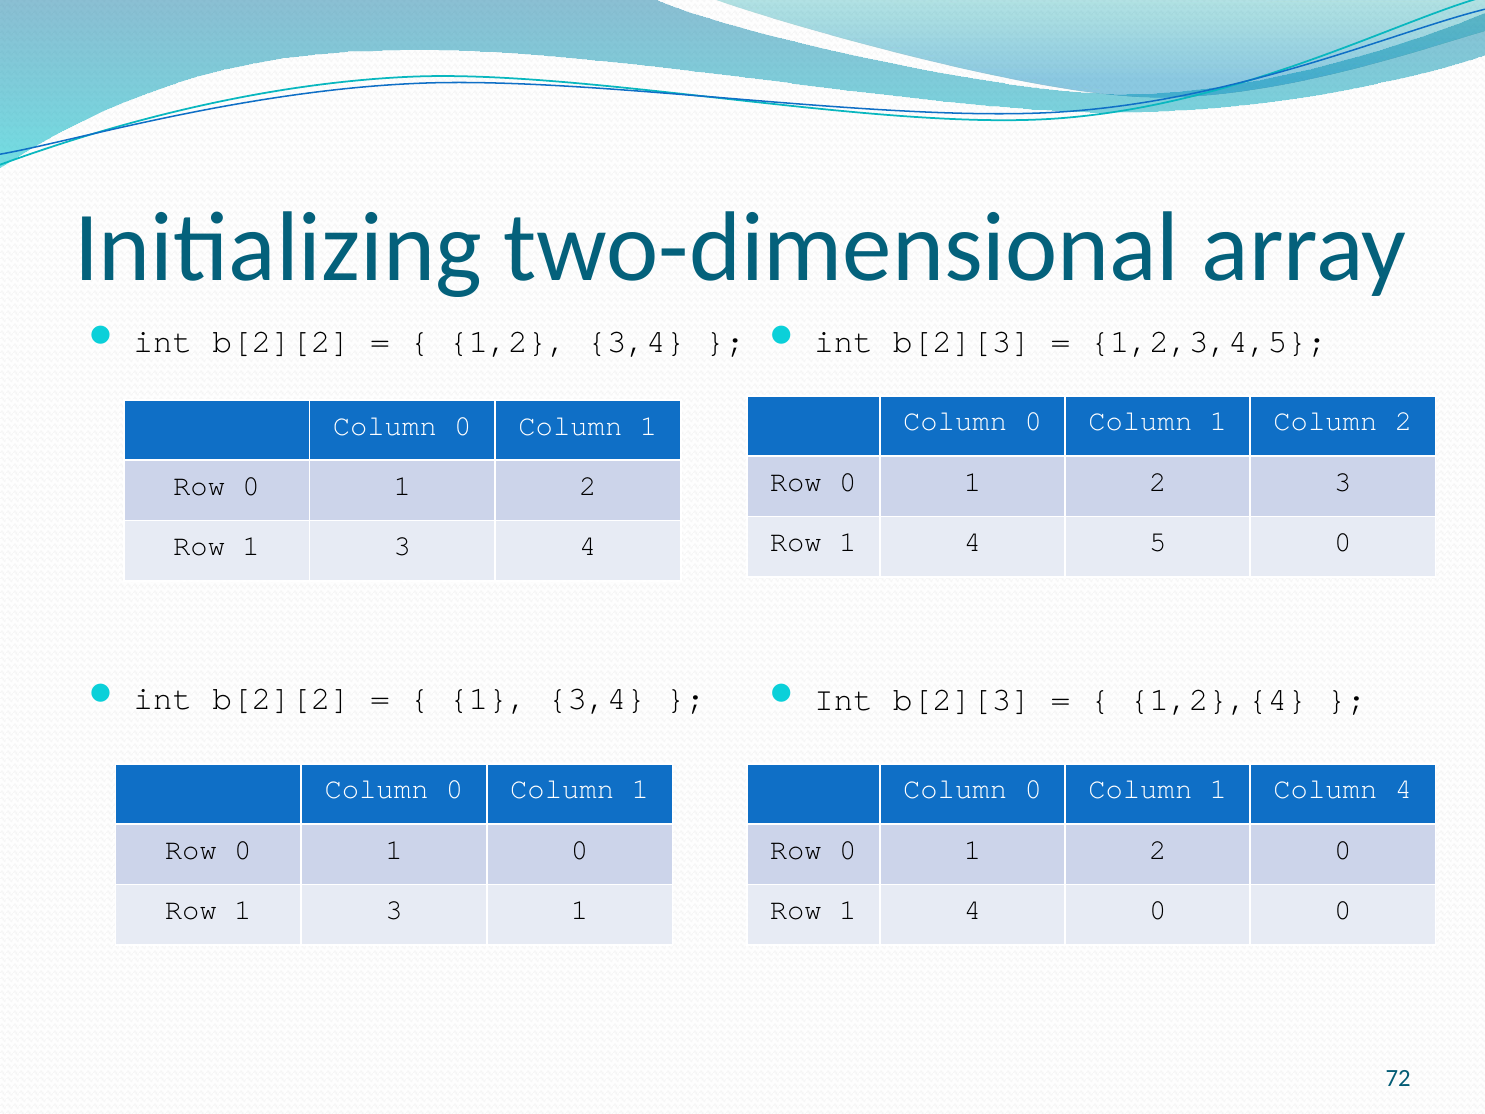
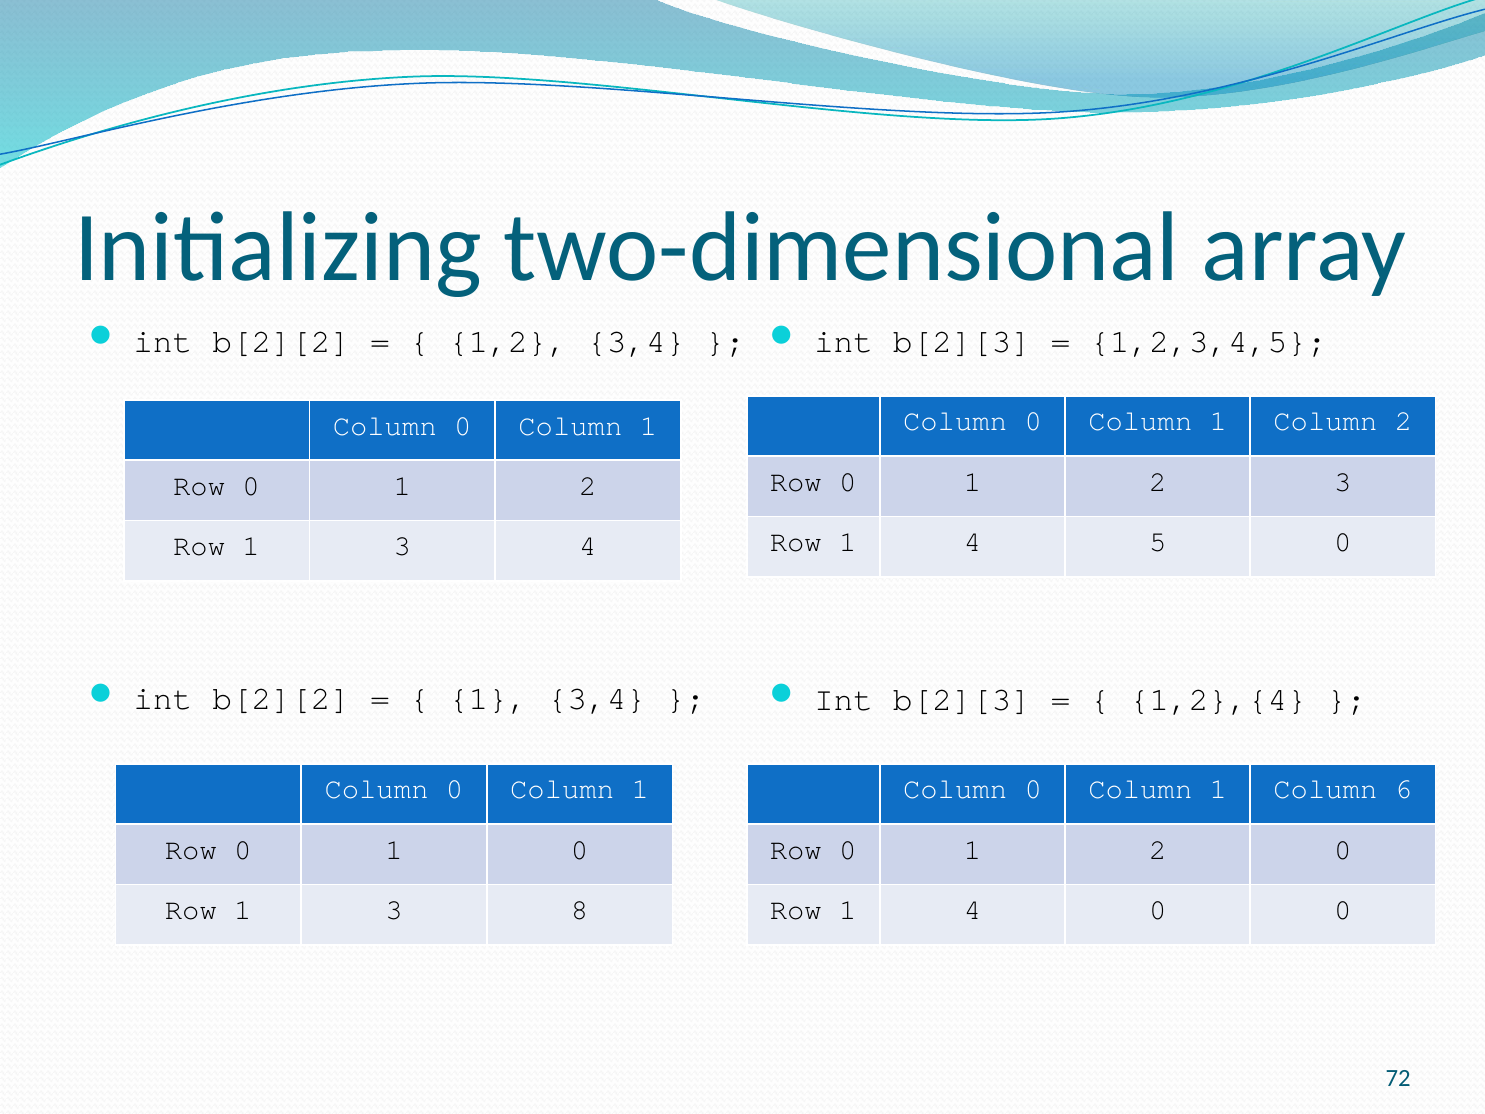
Column 4: 4 -> 6
3 1: 1 -> 8
